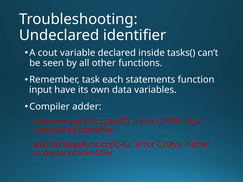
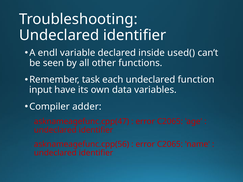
cout: cout -> endl
tasks(: tasks( -> used(
each statements: statements -> undeclared
